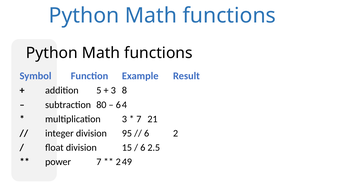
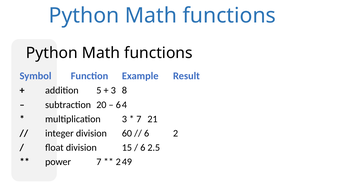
80: 80 -> 20
95: 95 -> 60
